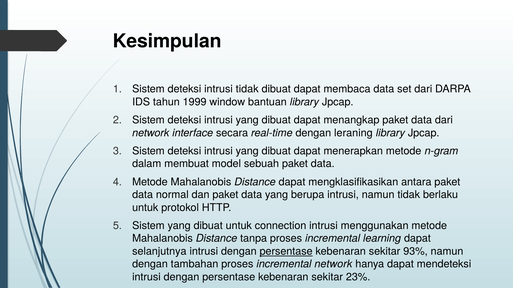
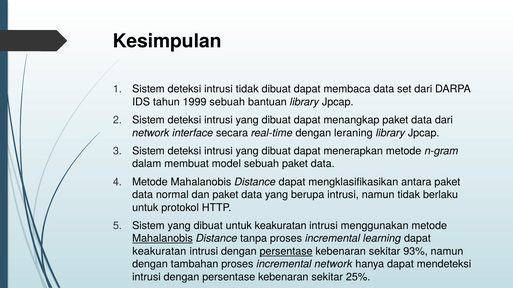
1999 window: window -> sebuah
untuk connection: connection -> keakuratan
Mahalanobis at (163, 239) underline: none -> present
selanjutnya at (159, 252): selanjutnya -> keakuratan
23%: 23% -> 25%
